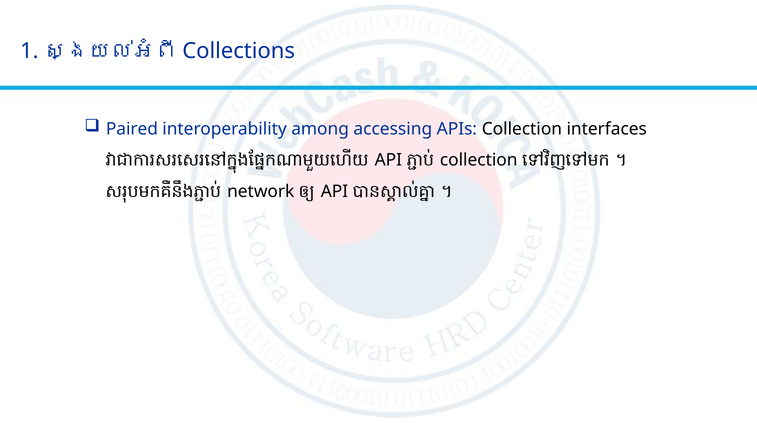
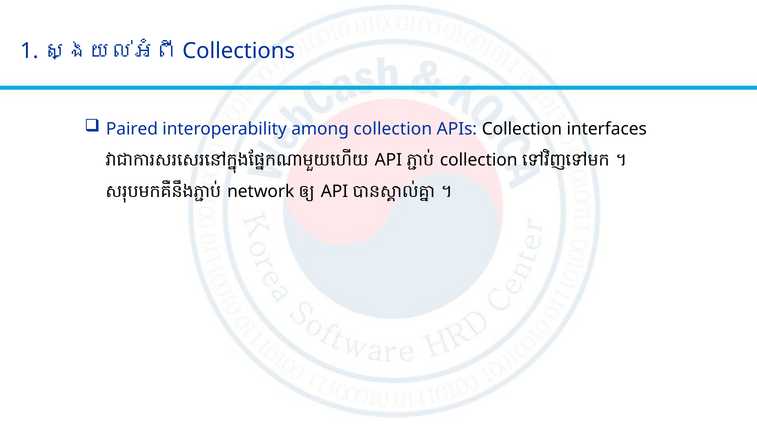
among accessing: accessing -> collection
